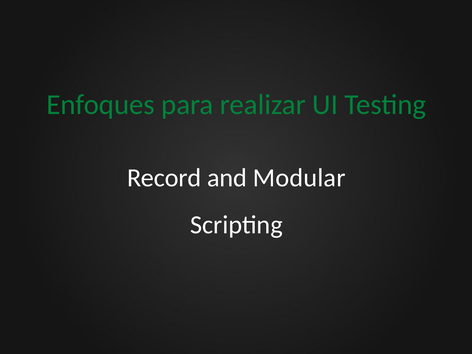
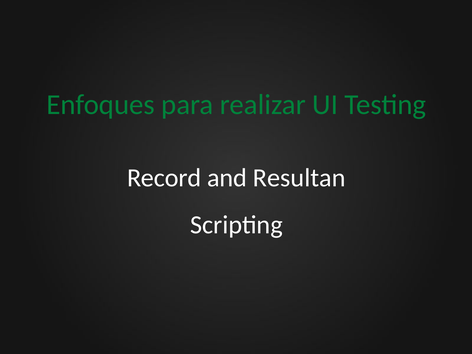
Modular: Modular -> Resultan
